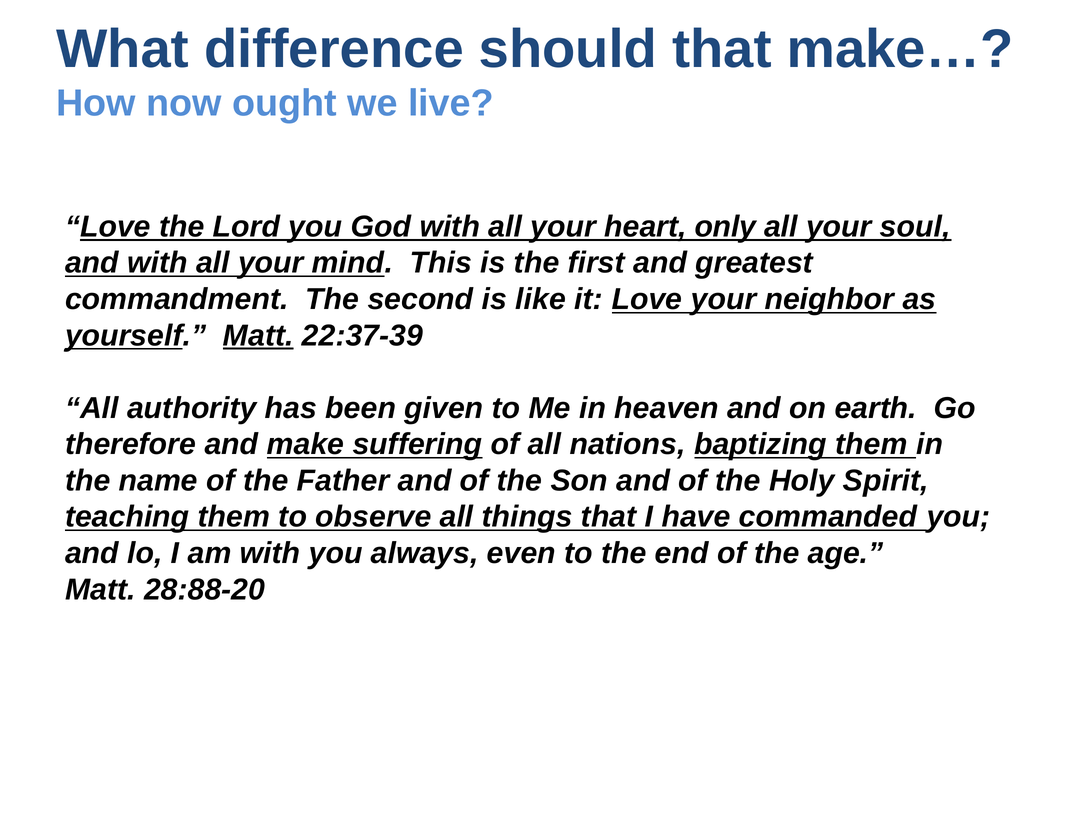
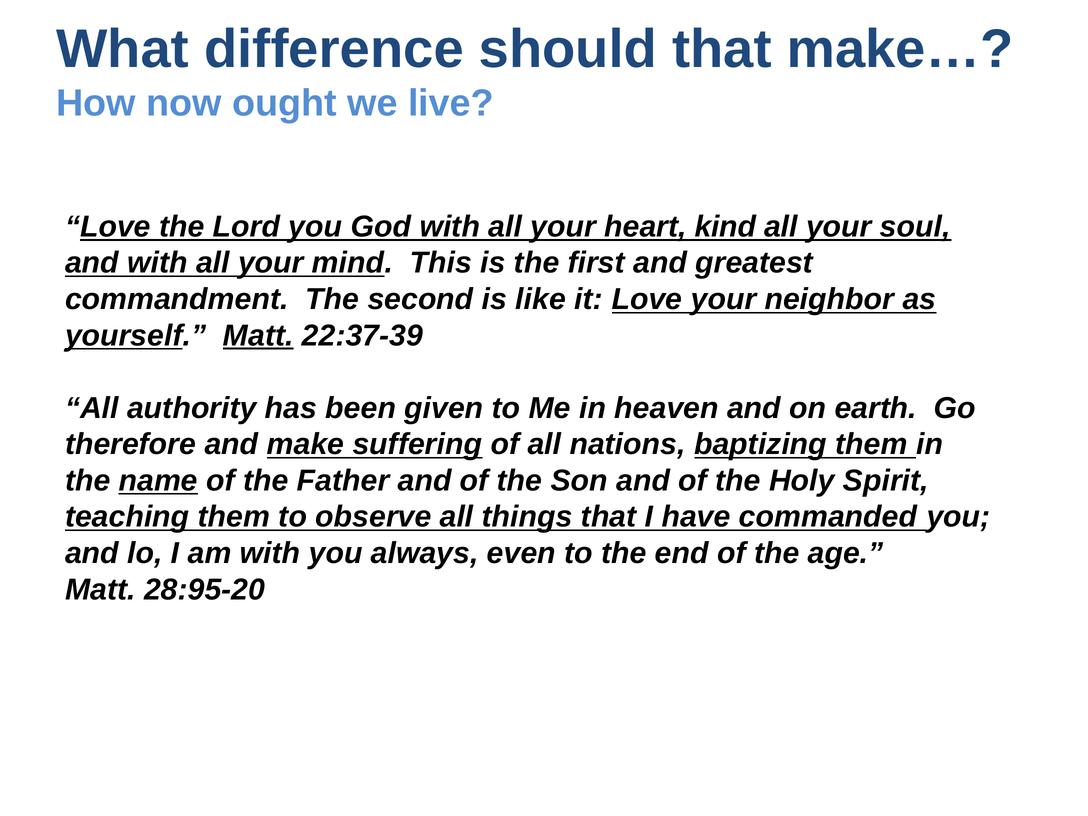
only: only -> kind
name underline: none -> present
28:88-20: 28:88-20 -> 28:95-20
